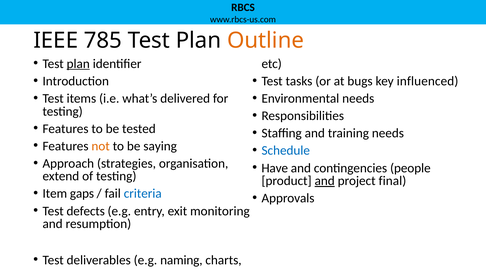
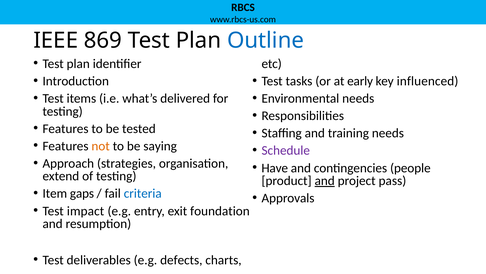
785: 785 -> 869
Outline colour: orange -> blue
plan at (78, 64) underline: present -> none
bugs: bugs -> early
Schedule colour: blue -> purple
final: final -> pass
defects: defects -> impact
monitoring: monitoring -> foundation
naming: naming -> defects
